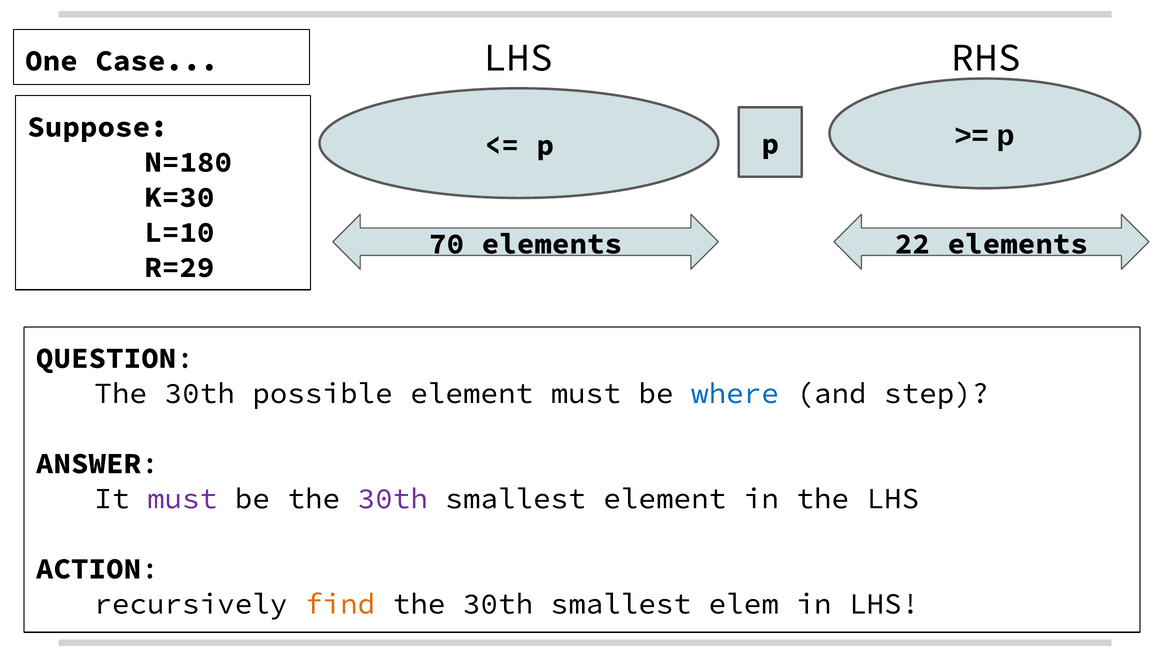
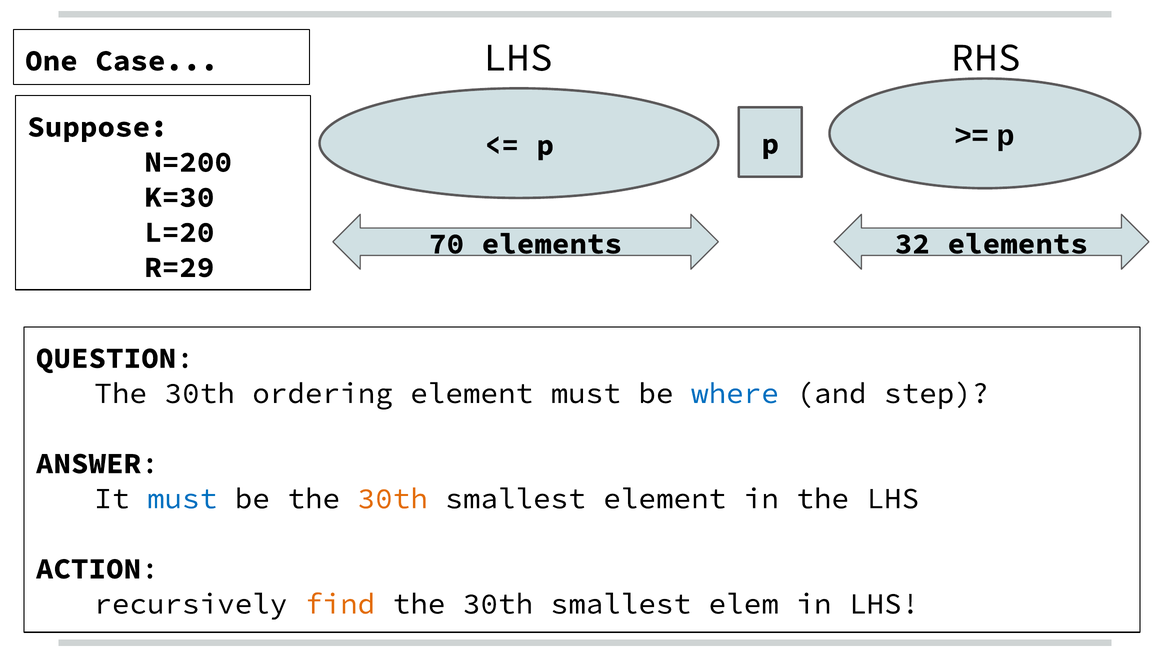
N=180: N=180 -> N=200
L=10: L=10 -> L=20
22: 22 -> 32
possible: possible -> ordering
must at (182, 499) colour: purple -> blue
30th at (393, 499) colour: purple -> orange
